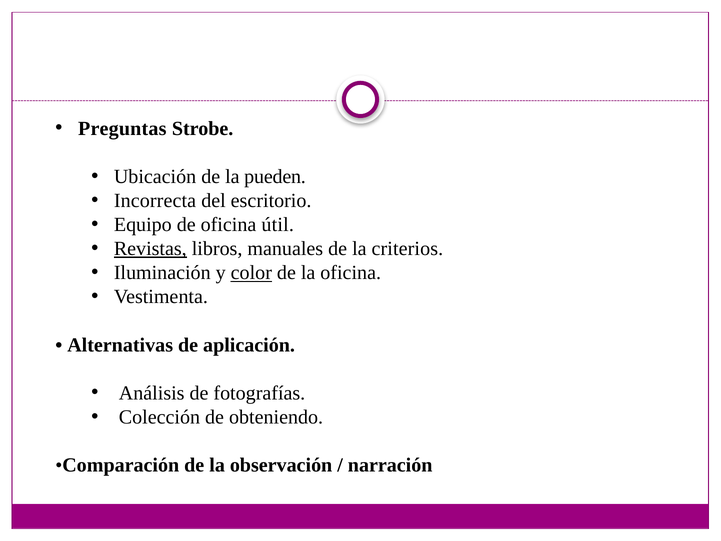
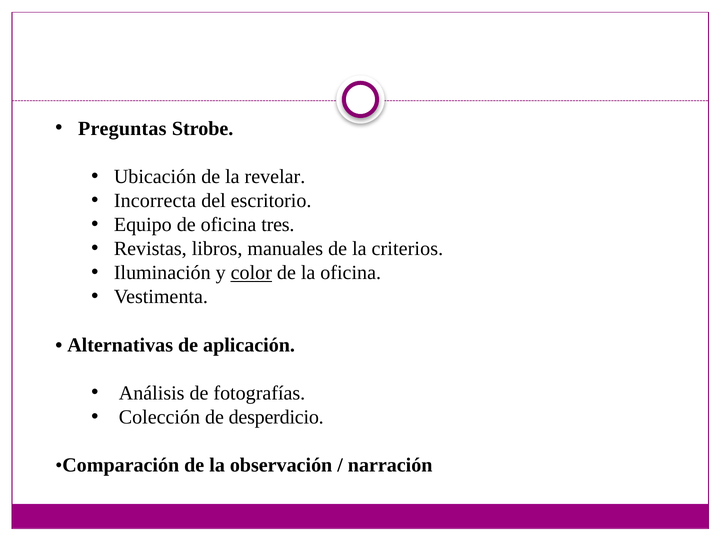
pueden: pueden -> revelar
útil: útil -> tres
Revistas underline: present -> none
obteniendo: obteniendo -> desperdicio
